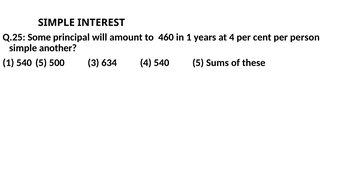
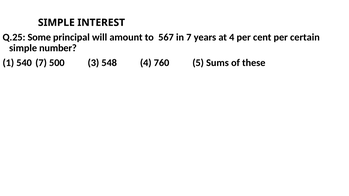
460: 460 -> 567
in 1: 1 -> 7
person: person -> certain
another: another -> number
1 540 5: 5 -> 7
634: 634 -> 548
4 540: 540 -> 760
